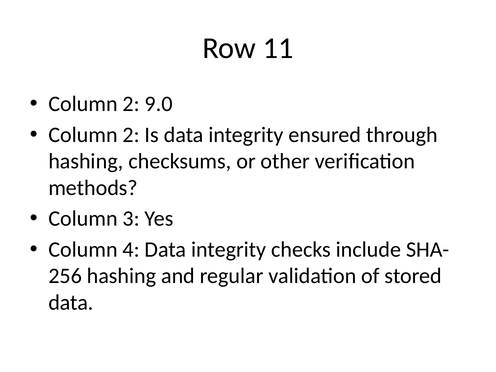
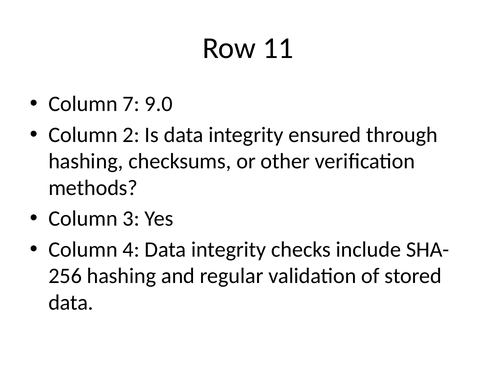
2 at (131, 104): 2 -> 7
